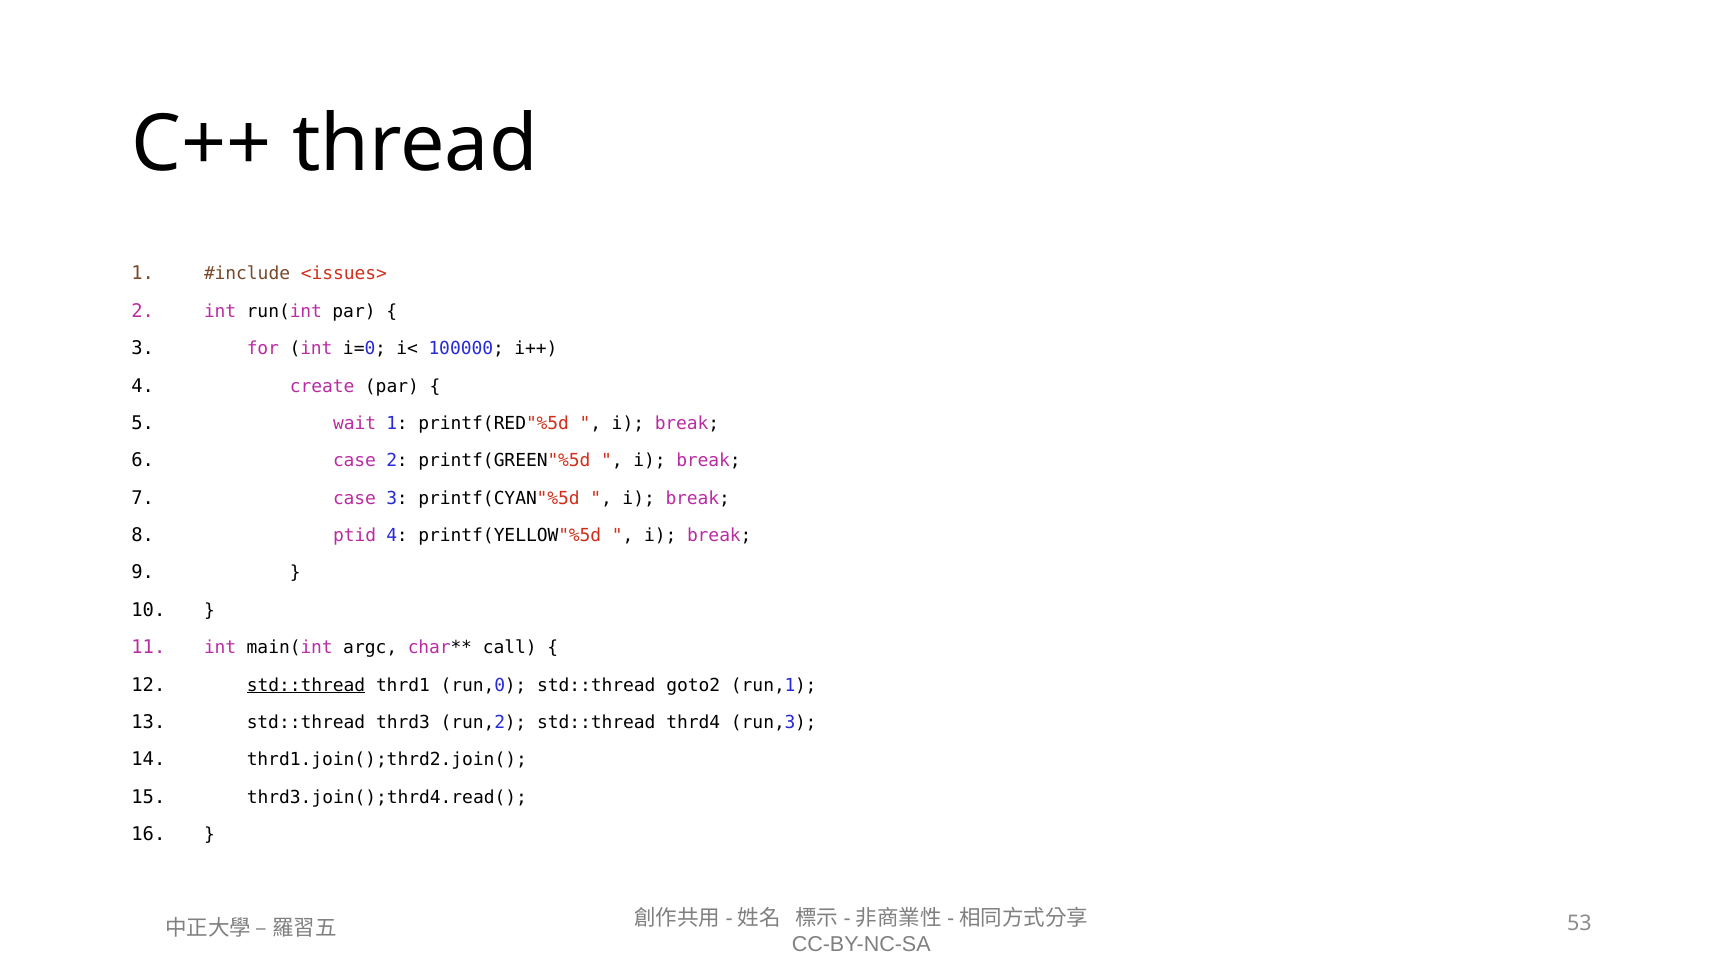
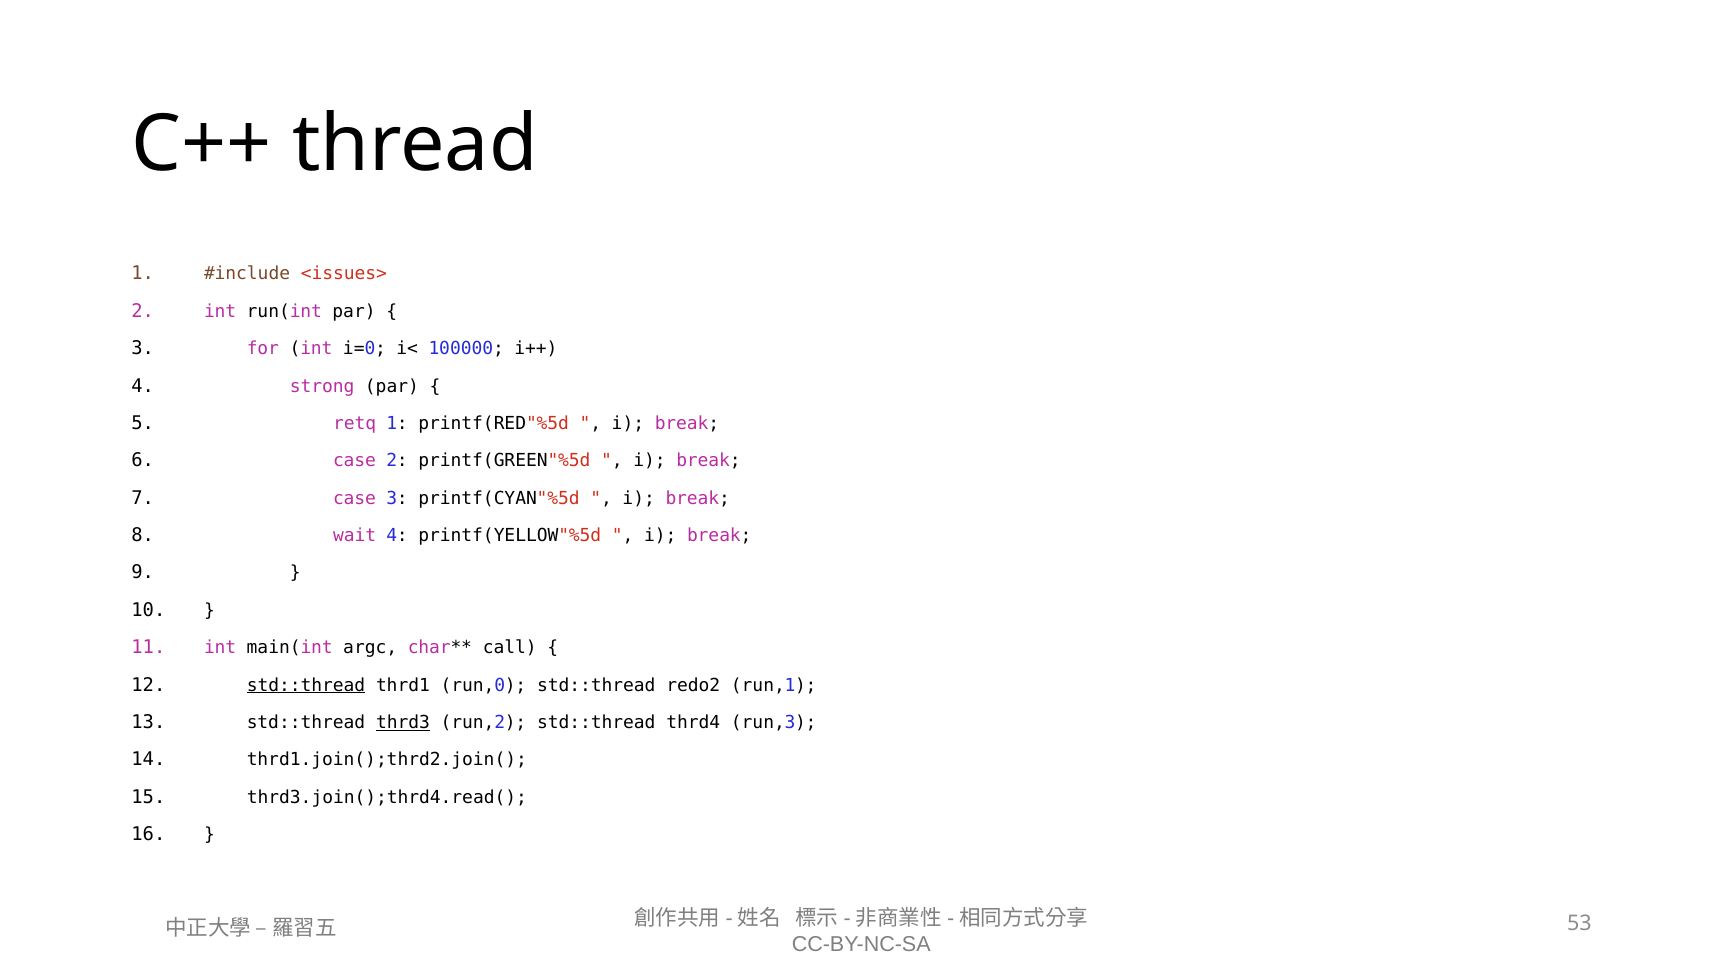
create: create -> strong
wait: wait -> retq
ptid: ptid -> wait
goto2: goto2 -> redo2
thrd3 underline: none -> present
